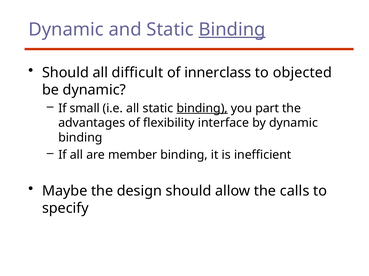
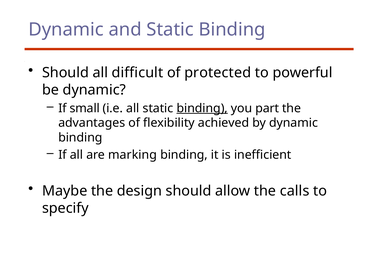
Binding at (232, 30) underline: present -> none
innerclass: innerclass -> protected
objected: objected -> powerful
interface: interface -> achieved
member: member -> marking
